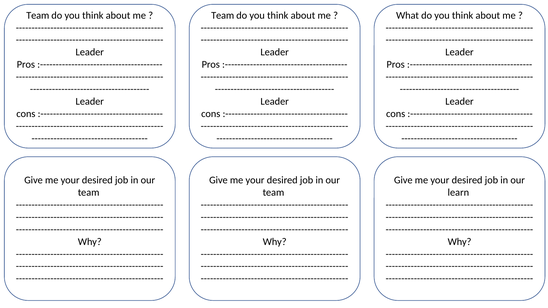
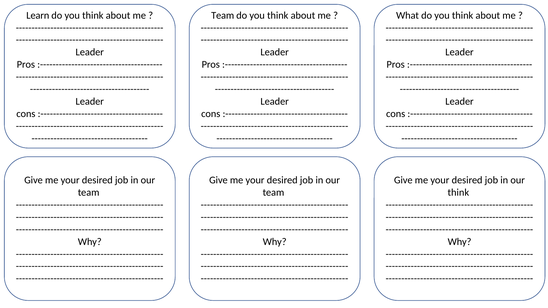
Team at (38, 15): Team -> Learn
learn at (458, 193): learn -> think
